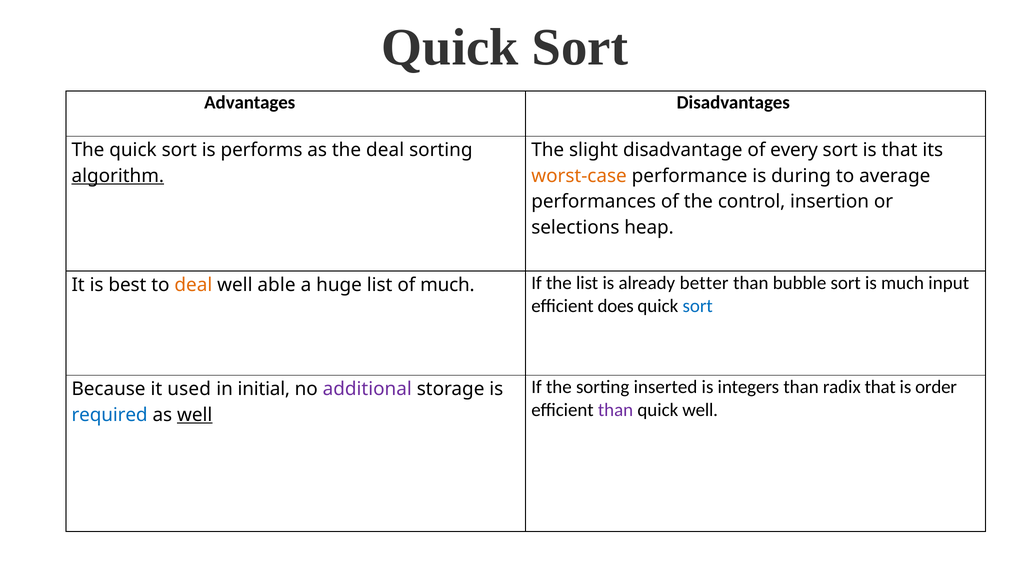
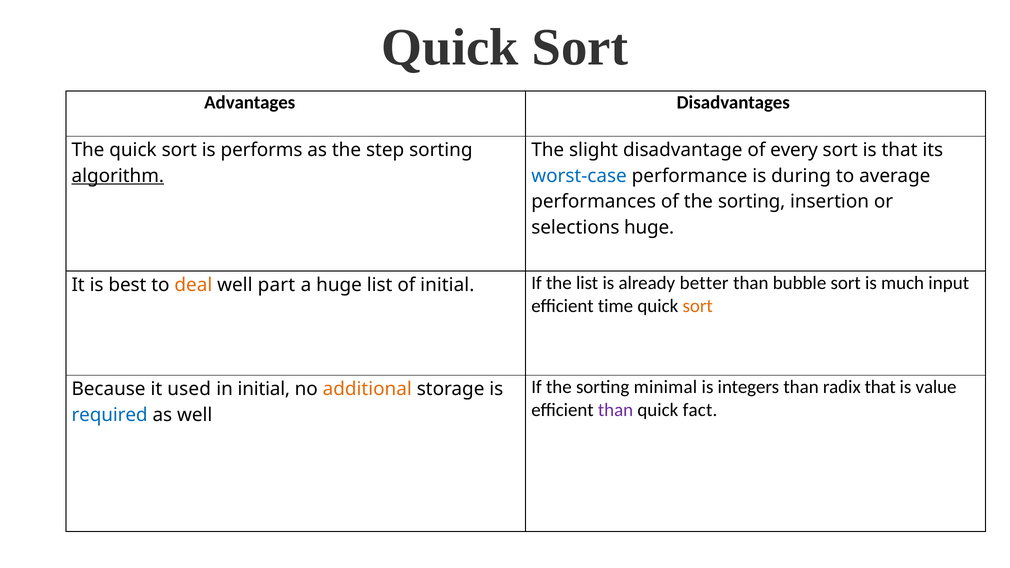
the deal: deal -> step
worst-case colour: orange -> blue
of the control: control -> sorting
selections heap: heap -> huge
able: able -> part
of much: much -> initial
does: does -> time
sort at (698, 306) colour: blue -> orange
inserted: inserted -> minimal
order: order -> value
additional colour: purple -> orange
quick well: well -> fact
well at (195, 415) underline: present -> none
